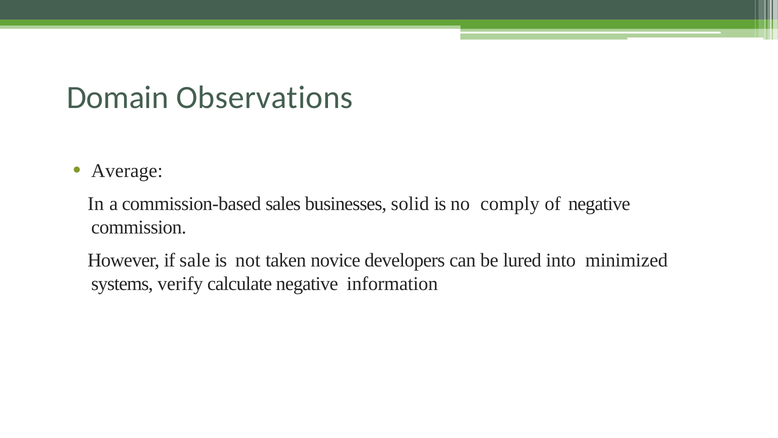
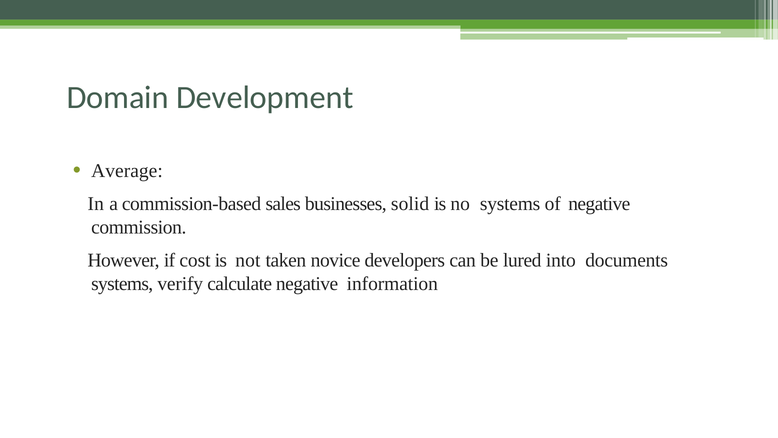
Observations: Observations -> Development
no comply: comply -> systems
sale: sale -> cost
minimized: minimized -> documents
